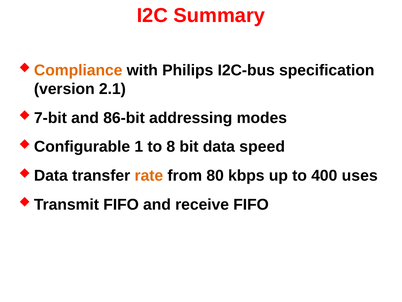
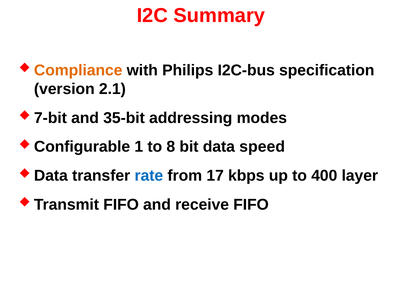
86-bit: 86-bit -> 35-bit
rate colour: orange -> blue
80: 80 -> 17
uses: uses -> layer
